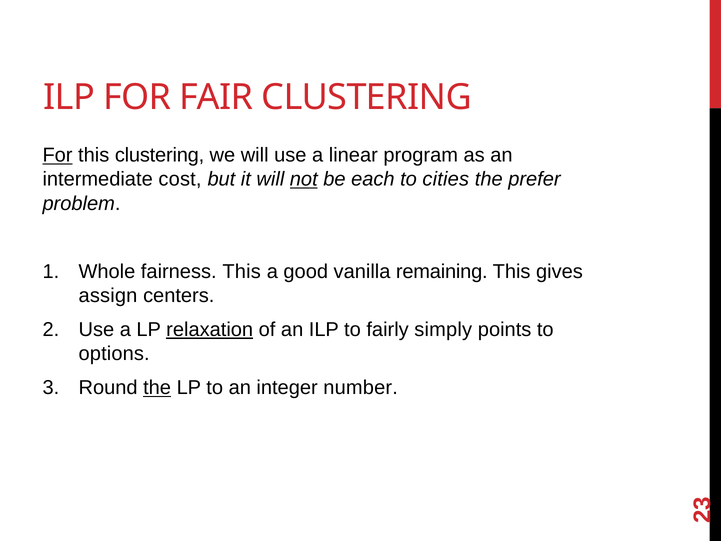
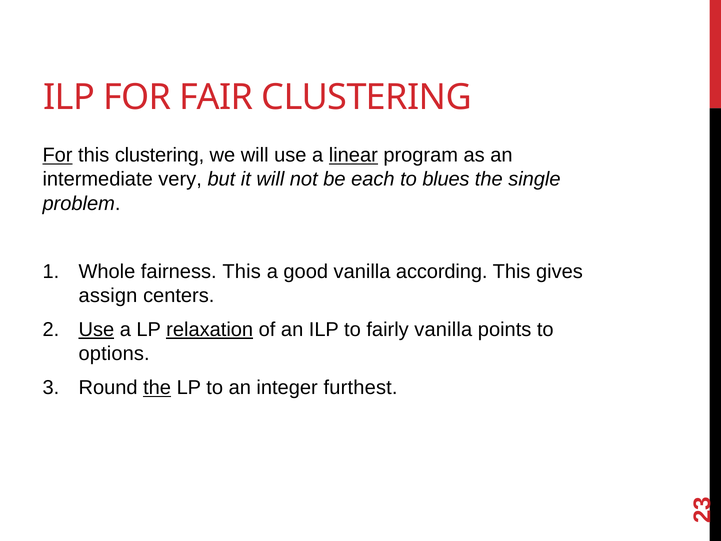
linear underline: none -> present
cost: cost -> very
not underline: present -> none
cities: cities -> blues
prefer: prefer -> single
remaining: remaining -> according
Use at (96, 330) underline: none -> present
fairly simply: simply -> vanilla
number: number -> furthest
